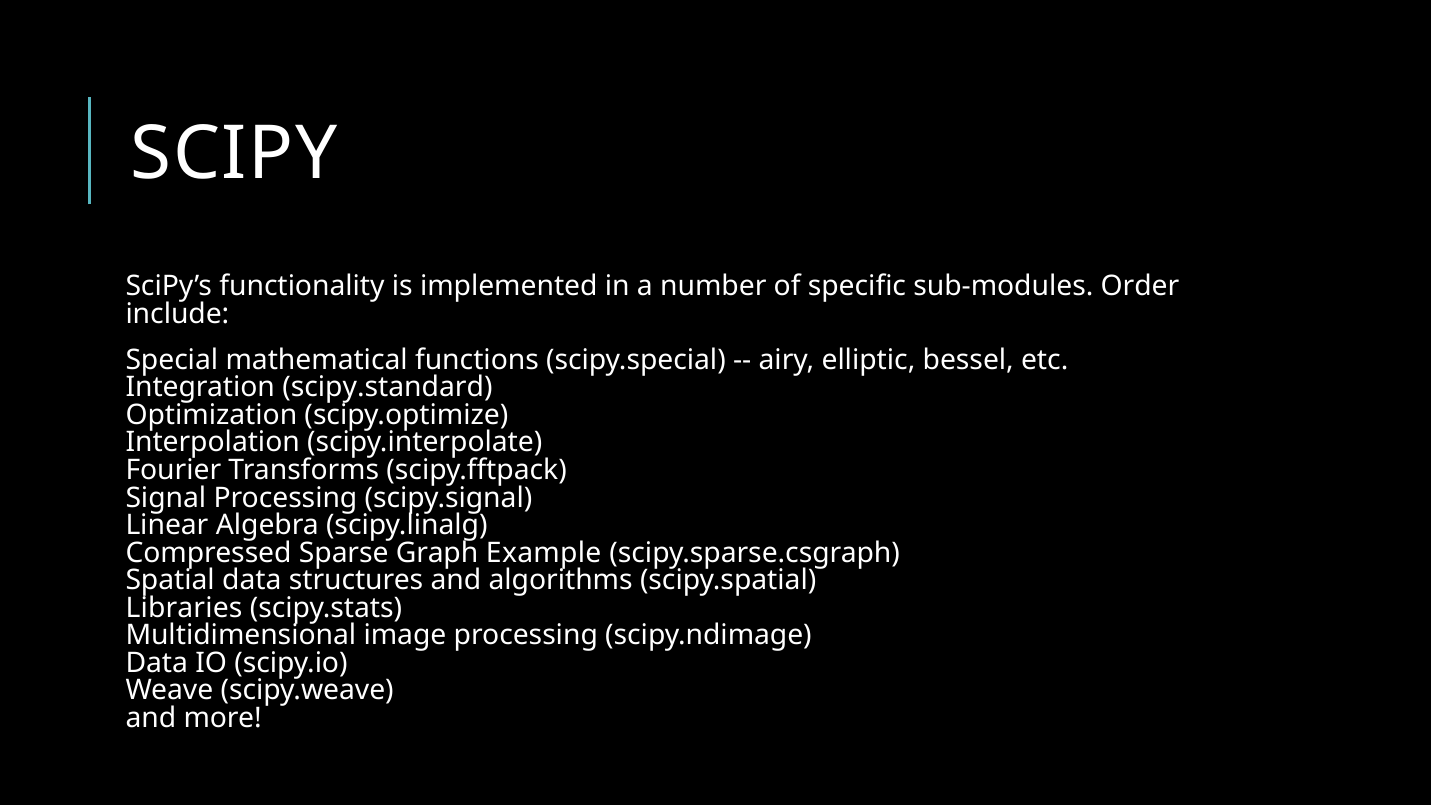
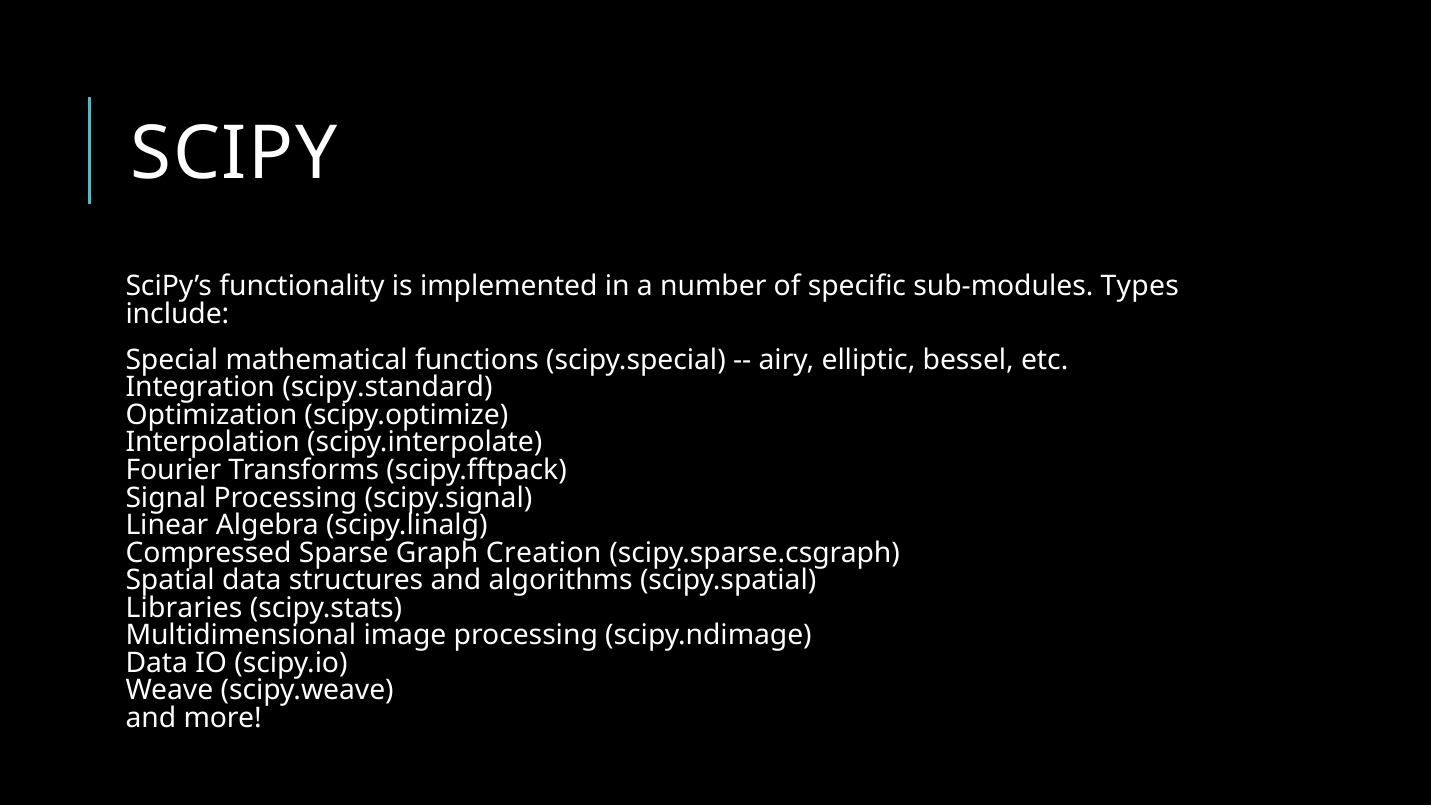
Order: Order -> Types
Example: Example -> Creation
